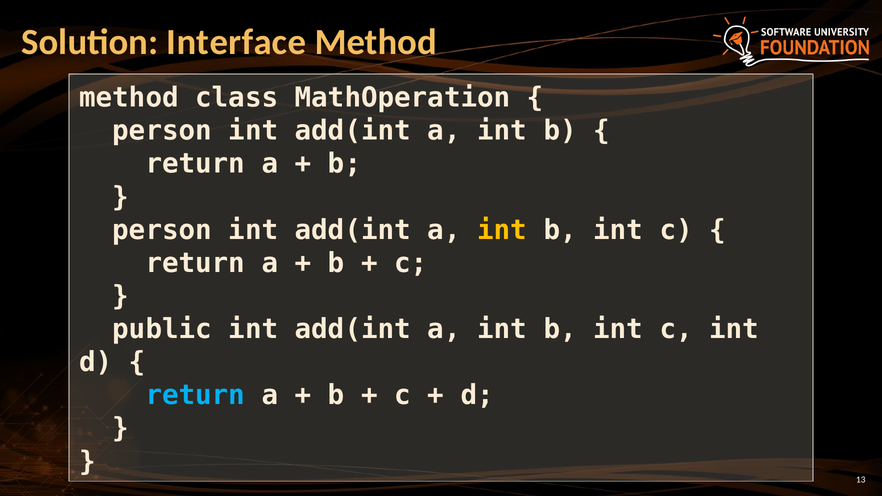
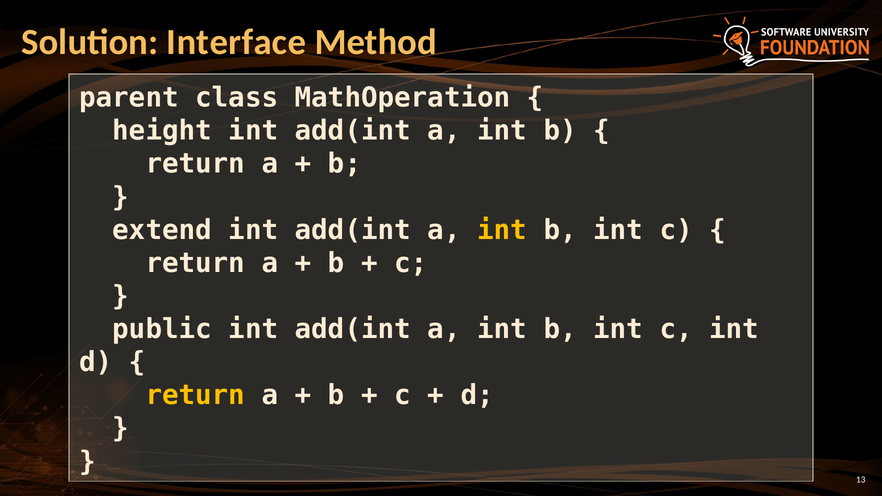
method at (129, 98): method -> parent
person at (162, 131): person -> height
person at (162, 230): person -> extend
return at (195, 396) colour: light blue -> yellow
